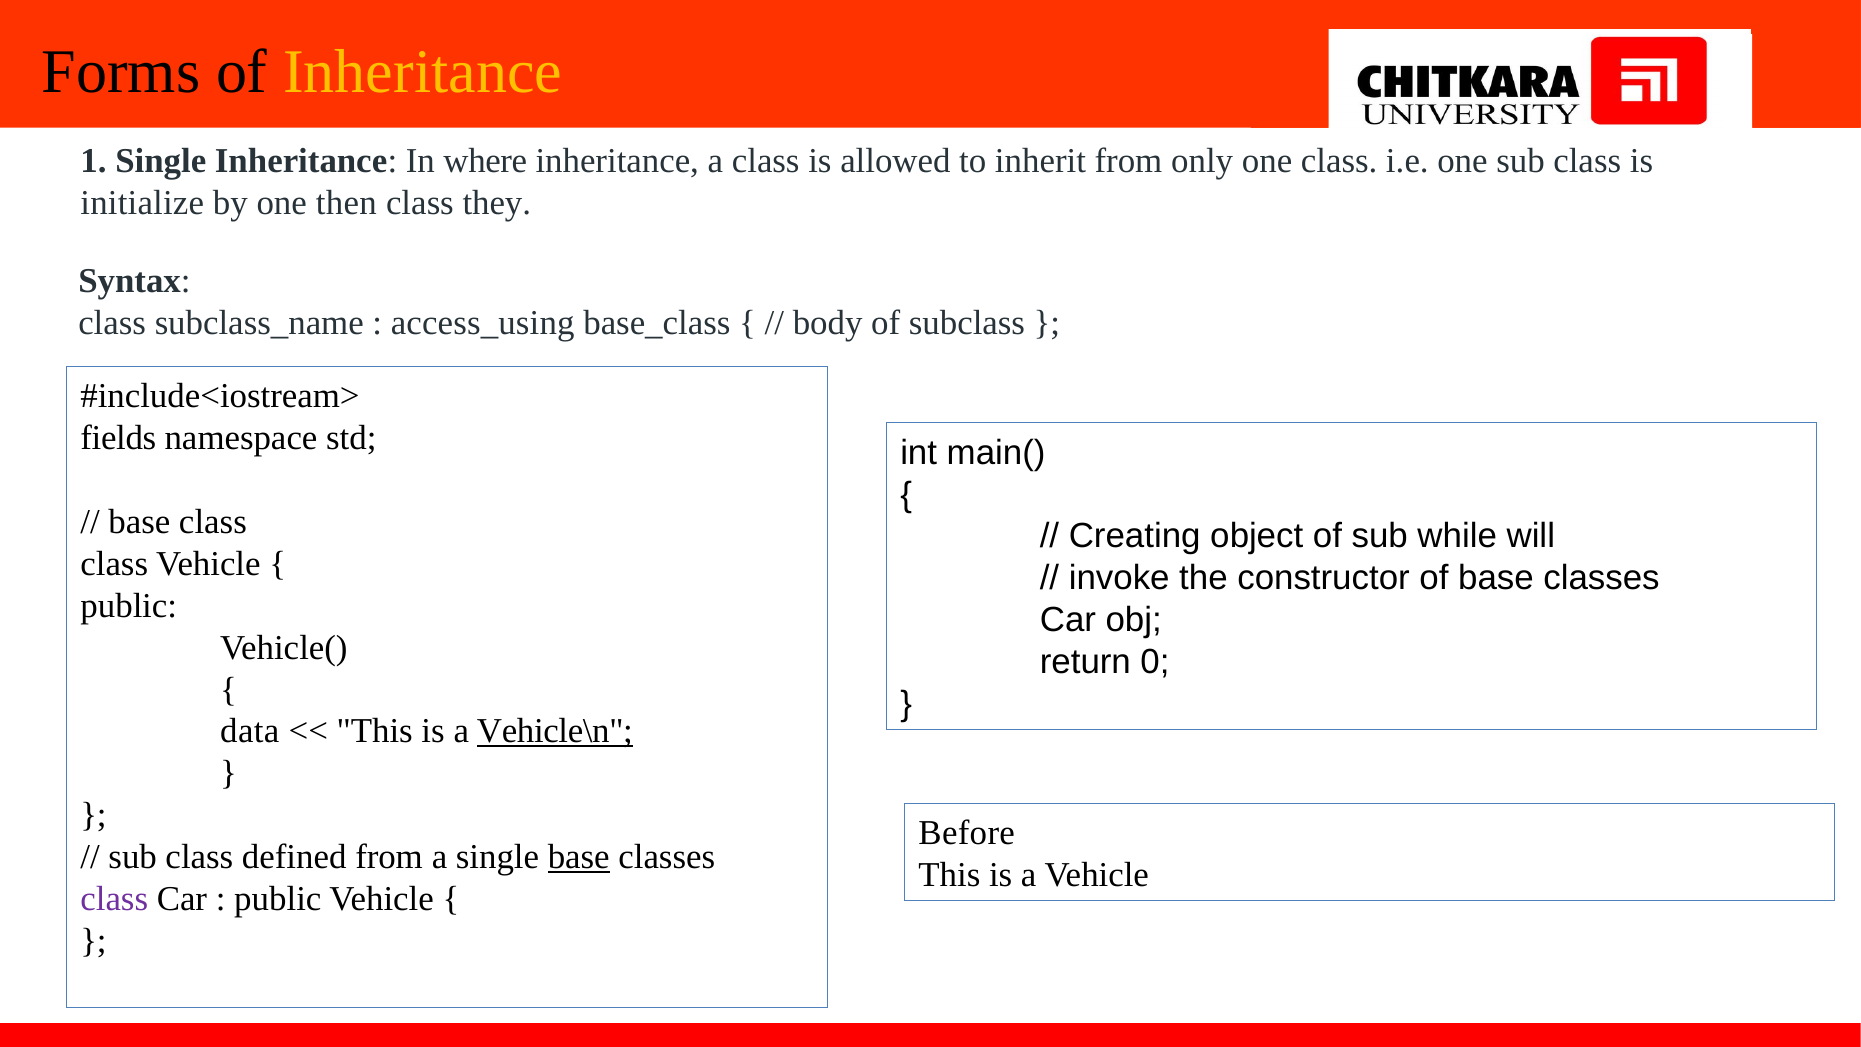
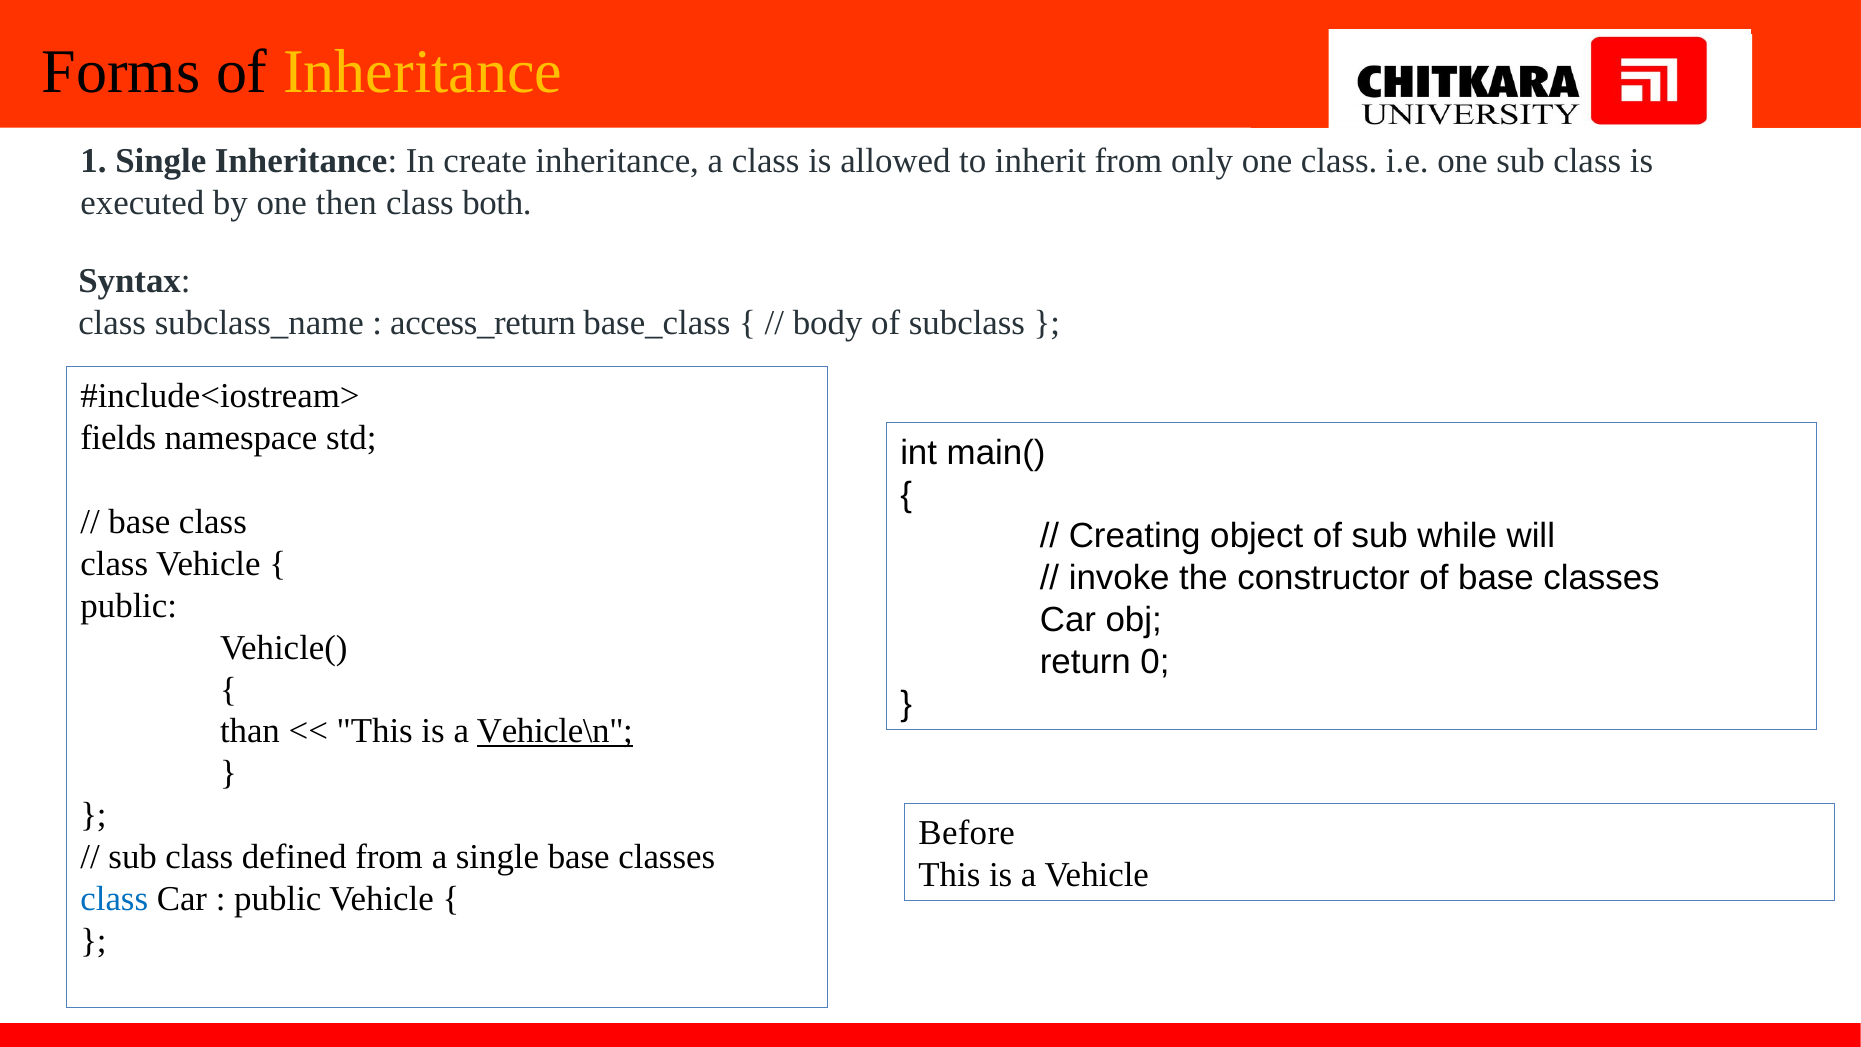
where: where -> create
initialize: initialize -> executed
they: they -> both
access_using: access_using -> access_return
data: data -> than
base at (579, 857) underline: present -> none
class at (114, 899) colour: purple -> blue
